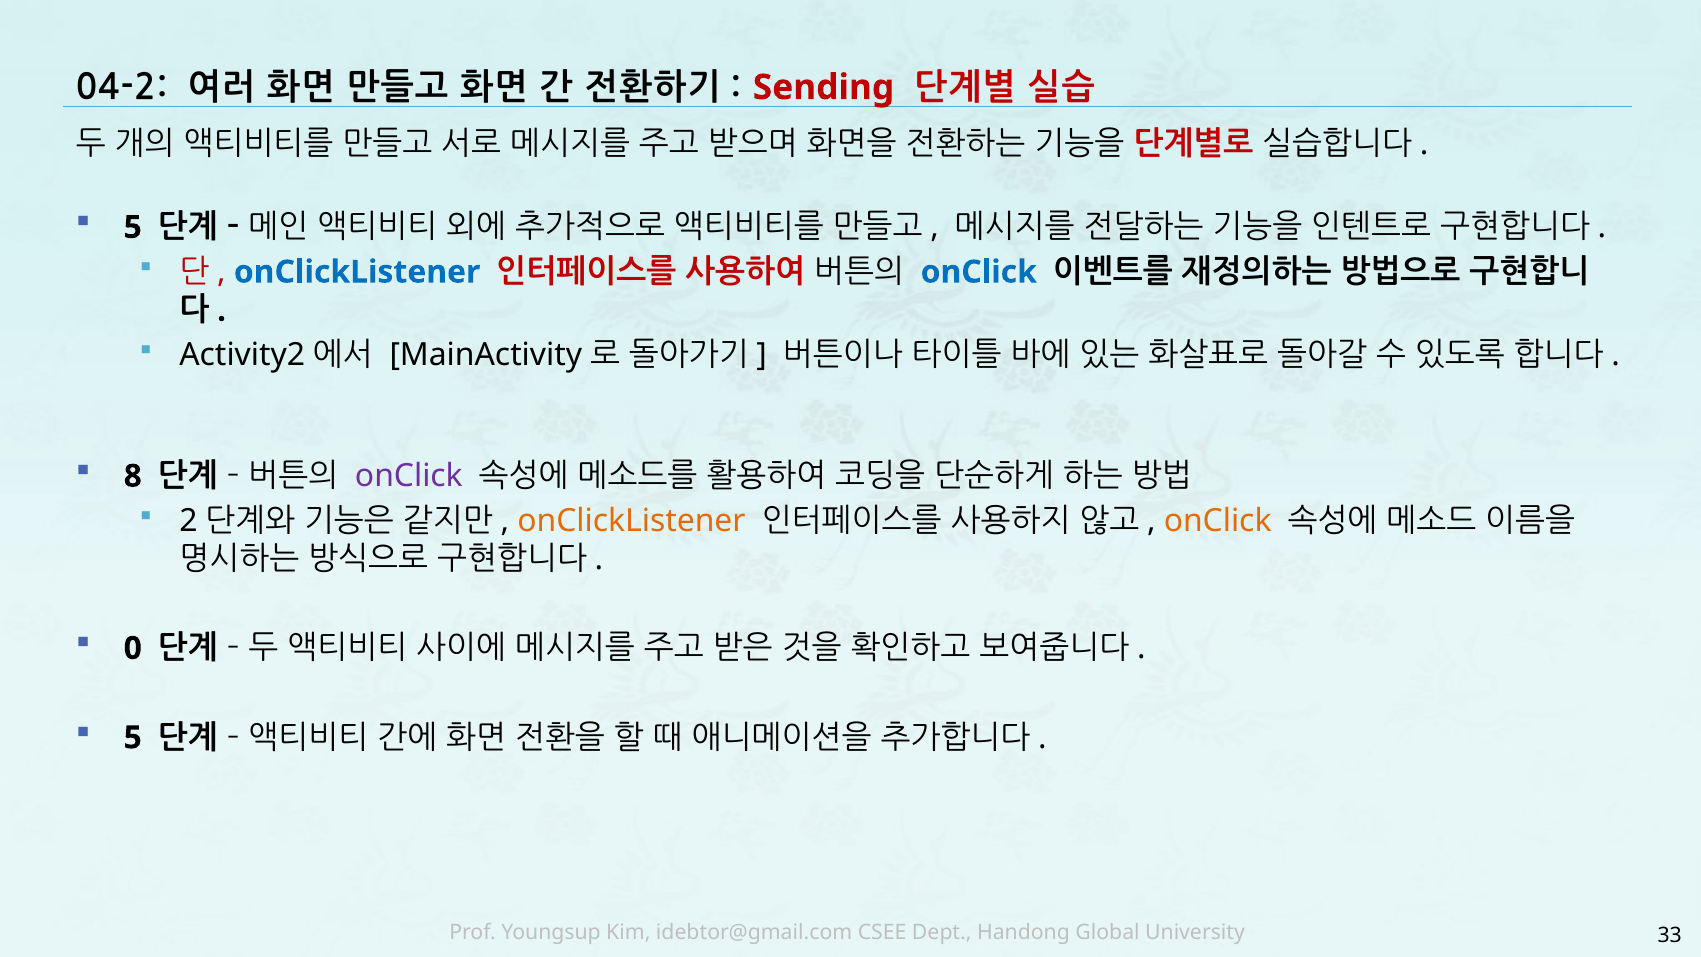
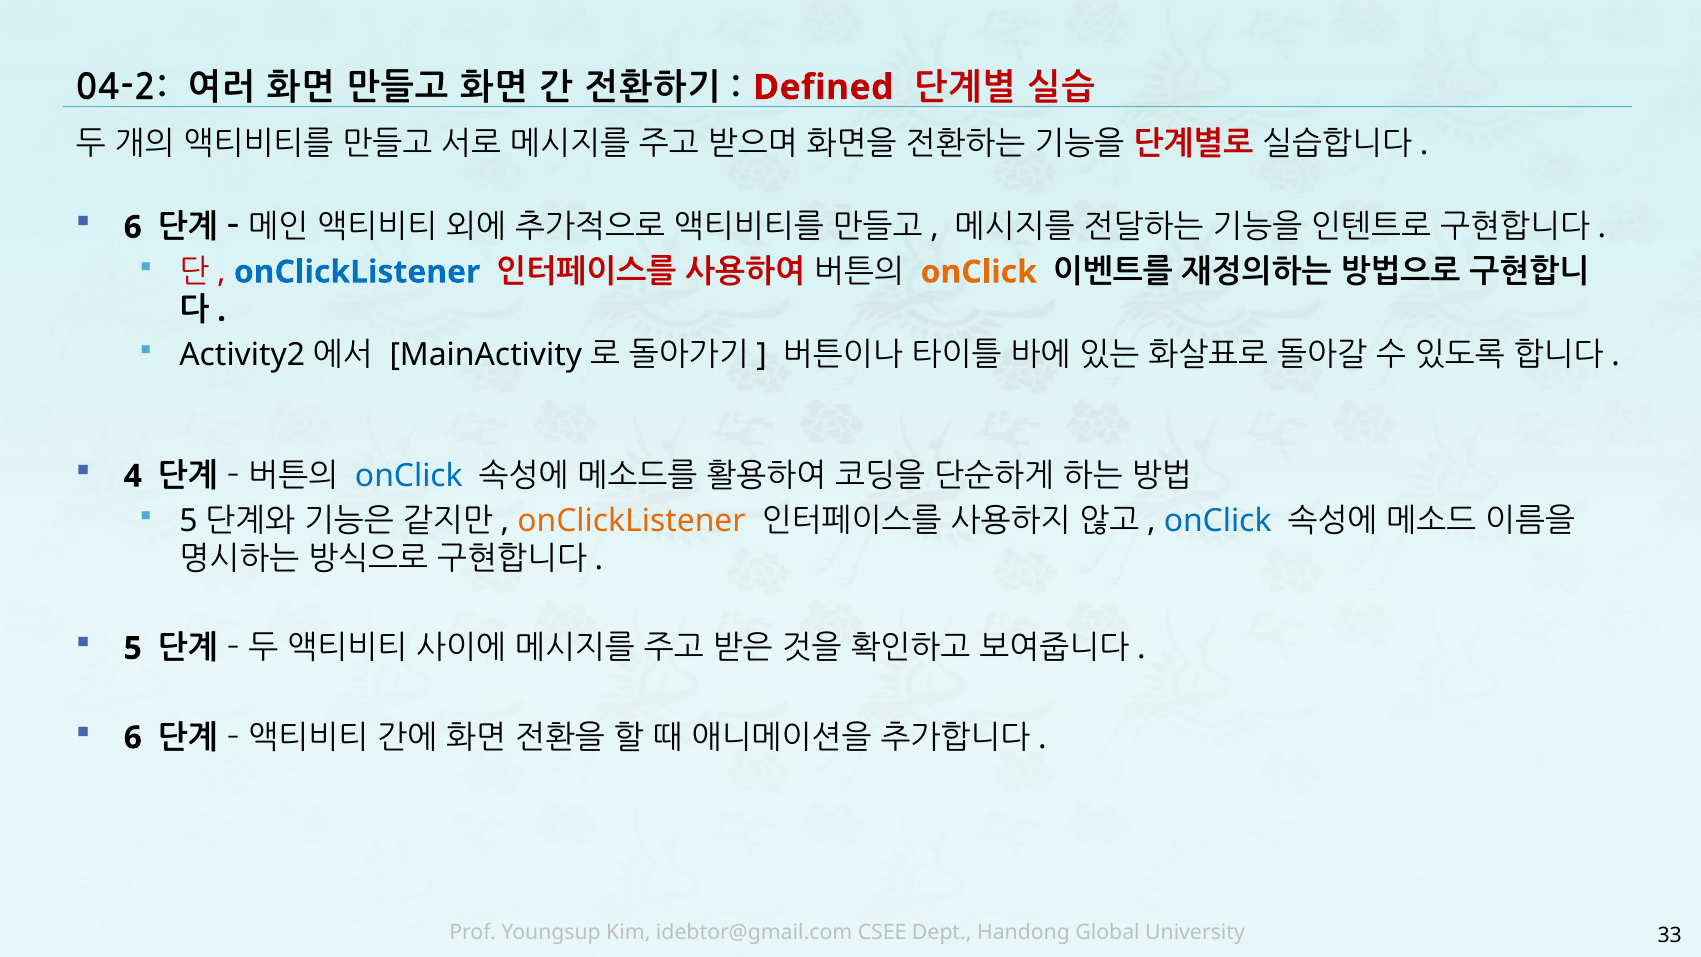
Sending: Sending -> Defined
5 at (133, 227): 5 -> 6
onClick at (979, 272) colour: blue -> orange
8: 8 -> 4
onClick at (409, 476) colour: purple -> blue
2 at (189, 521): 2 -> 5
onClick at (1218, 521) colour: orange -> blue
0 at (133, 648): 0 -> 5
5 at (133, 738): 5 -> 6
